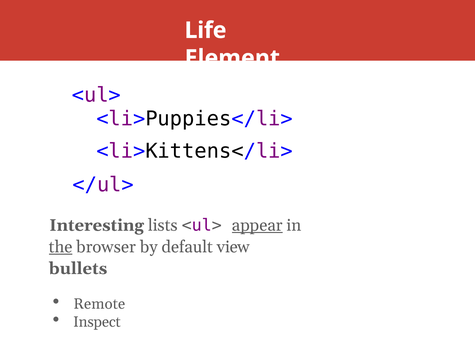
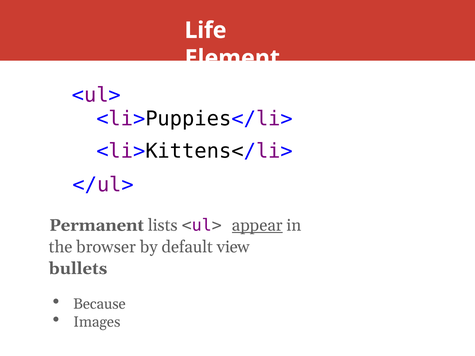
Interesting: Interesting -> Permanent
the underline: present -> none
Remote: Remote -> Because
Inspect: Inspect -> Images
